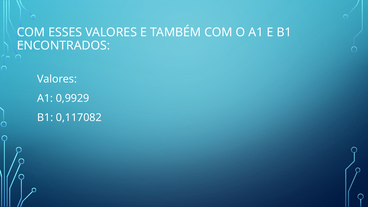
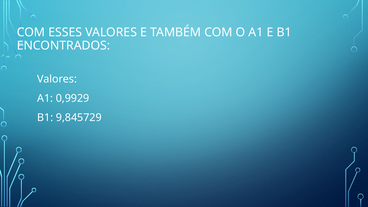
0,117082: 0,117082 -> 9,845729
